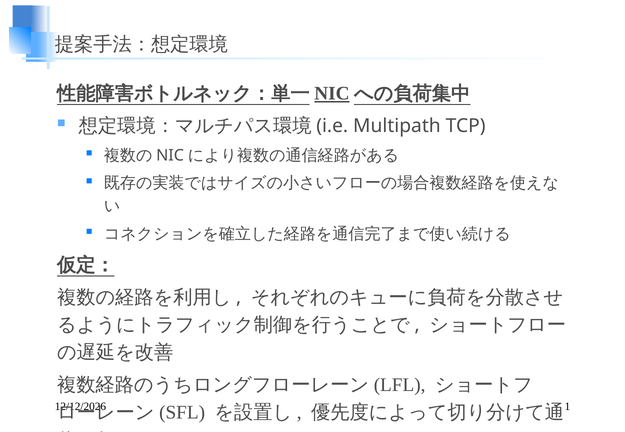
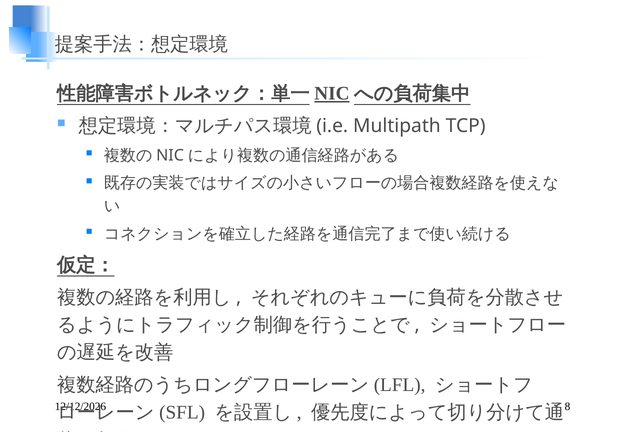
1: 1 -> 8
